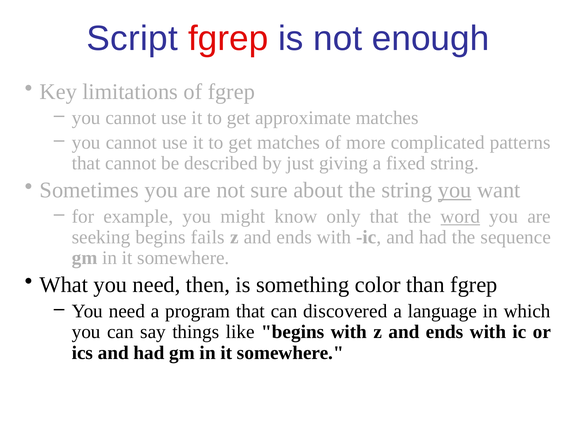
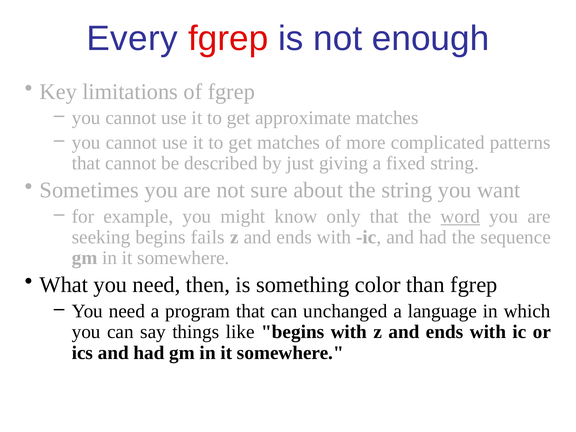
Script: Script -> Every
you at (455, 190) underline: present -> none
discovered: discovered -> unchanged
